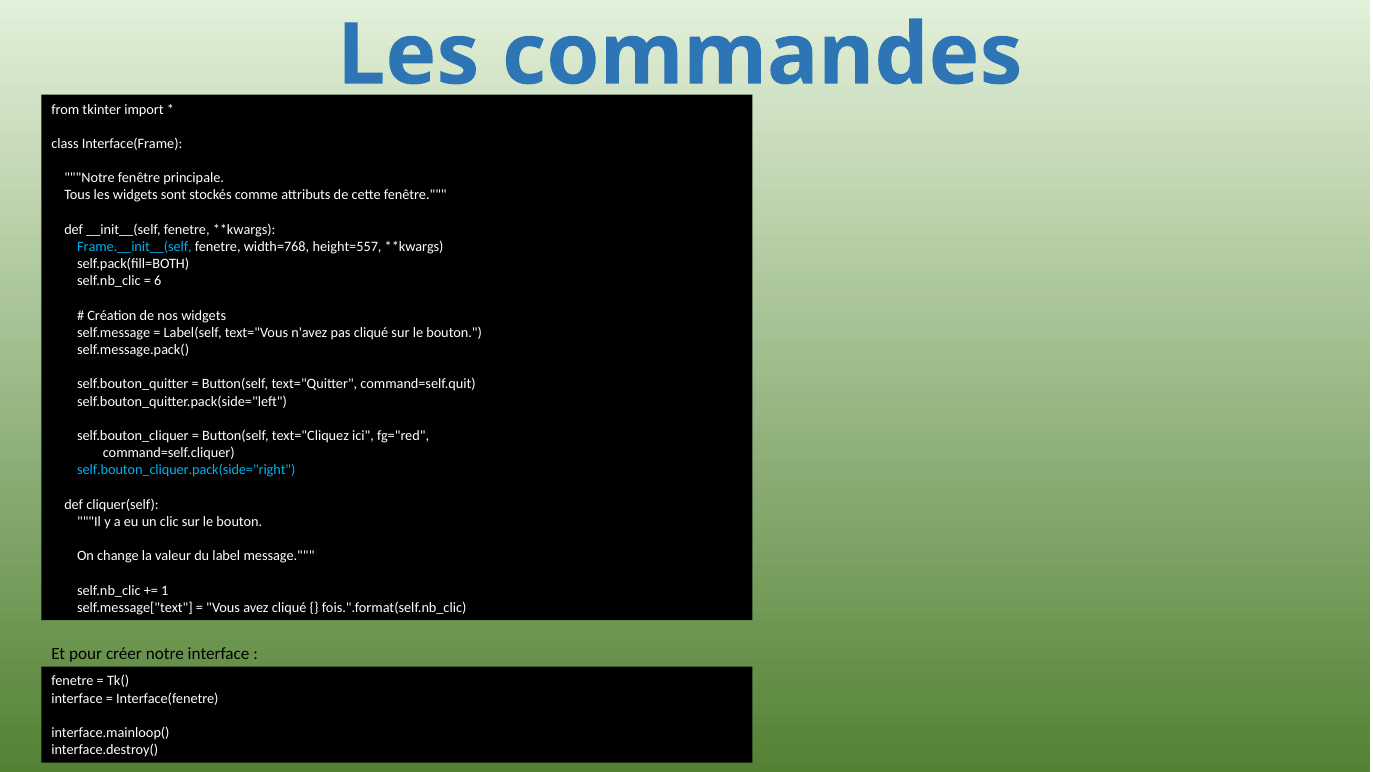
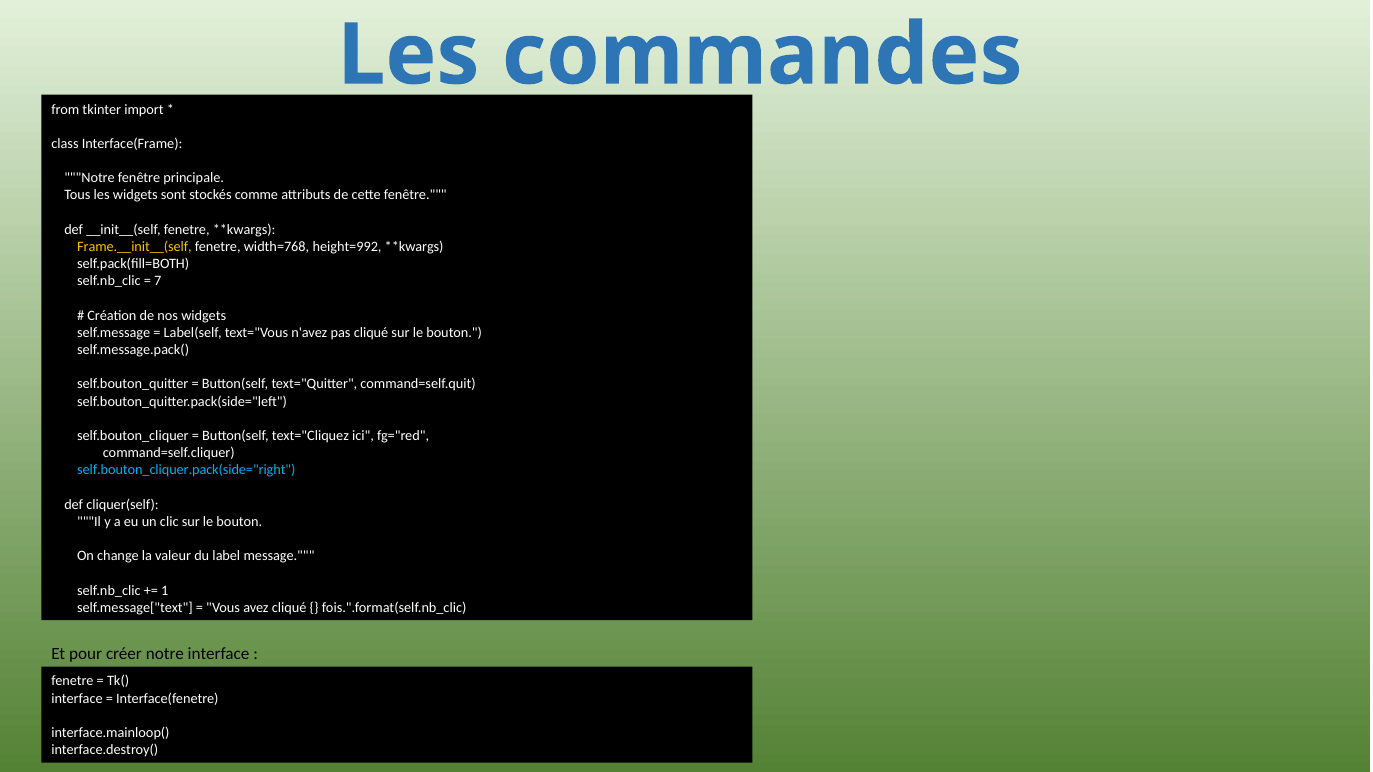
Frame.__init__(self colour: light blue -> yellow
height=557: height=557 -> height=992
6: 6 -> 7
